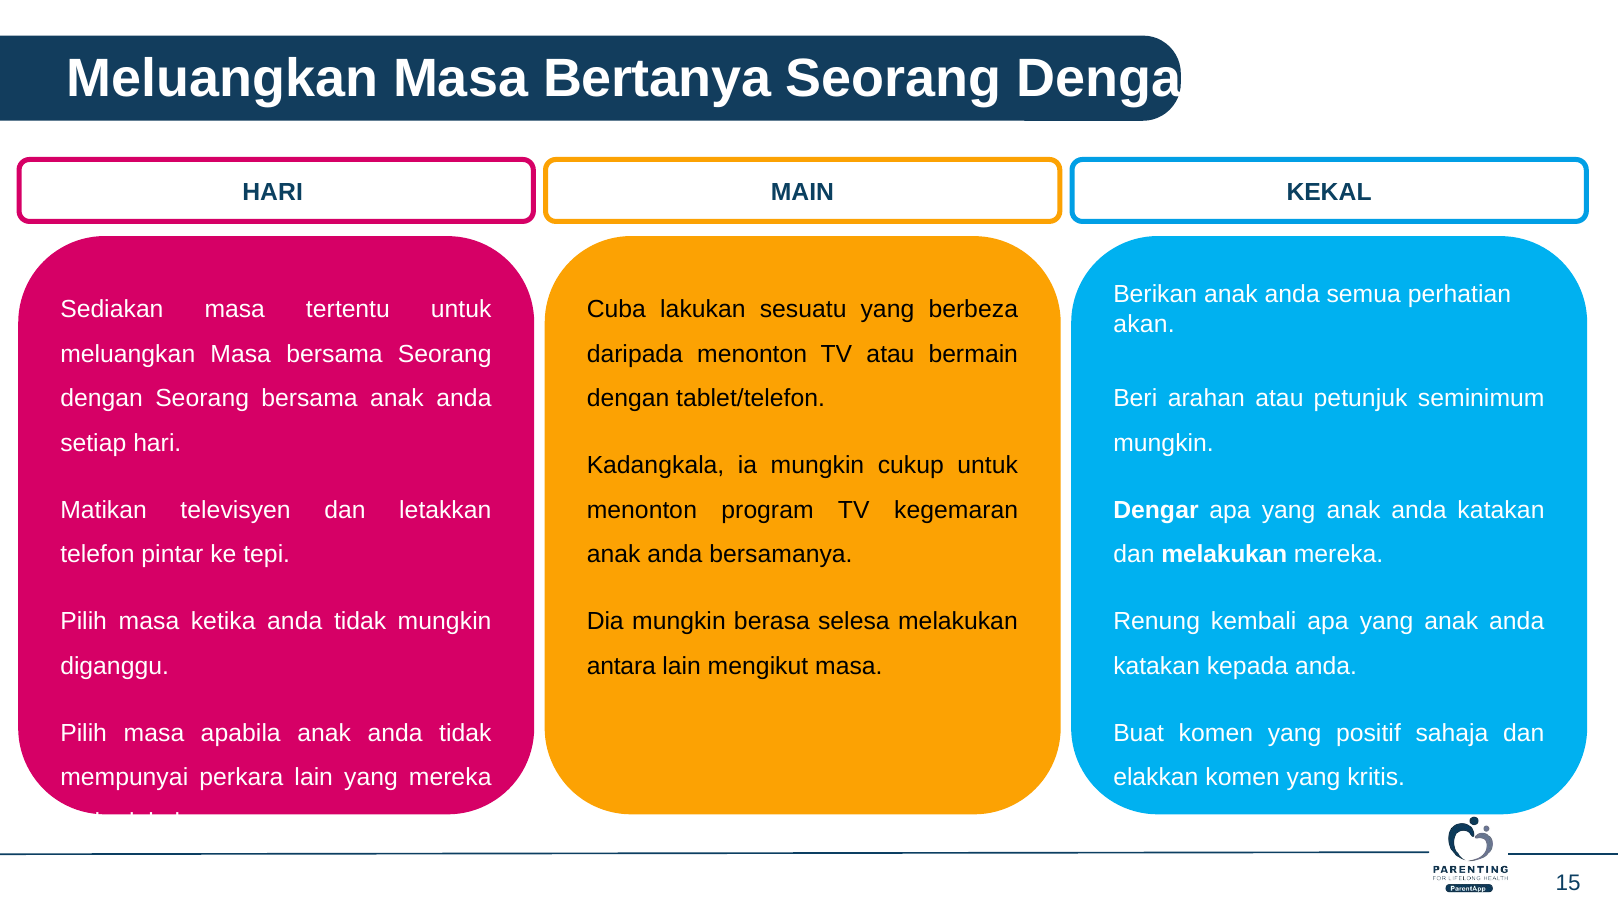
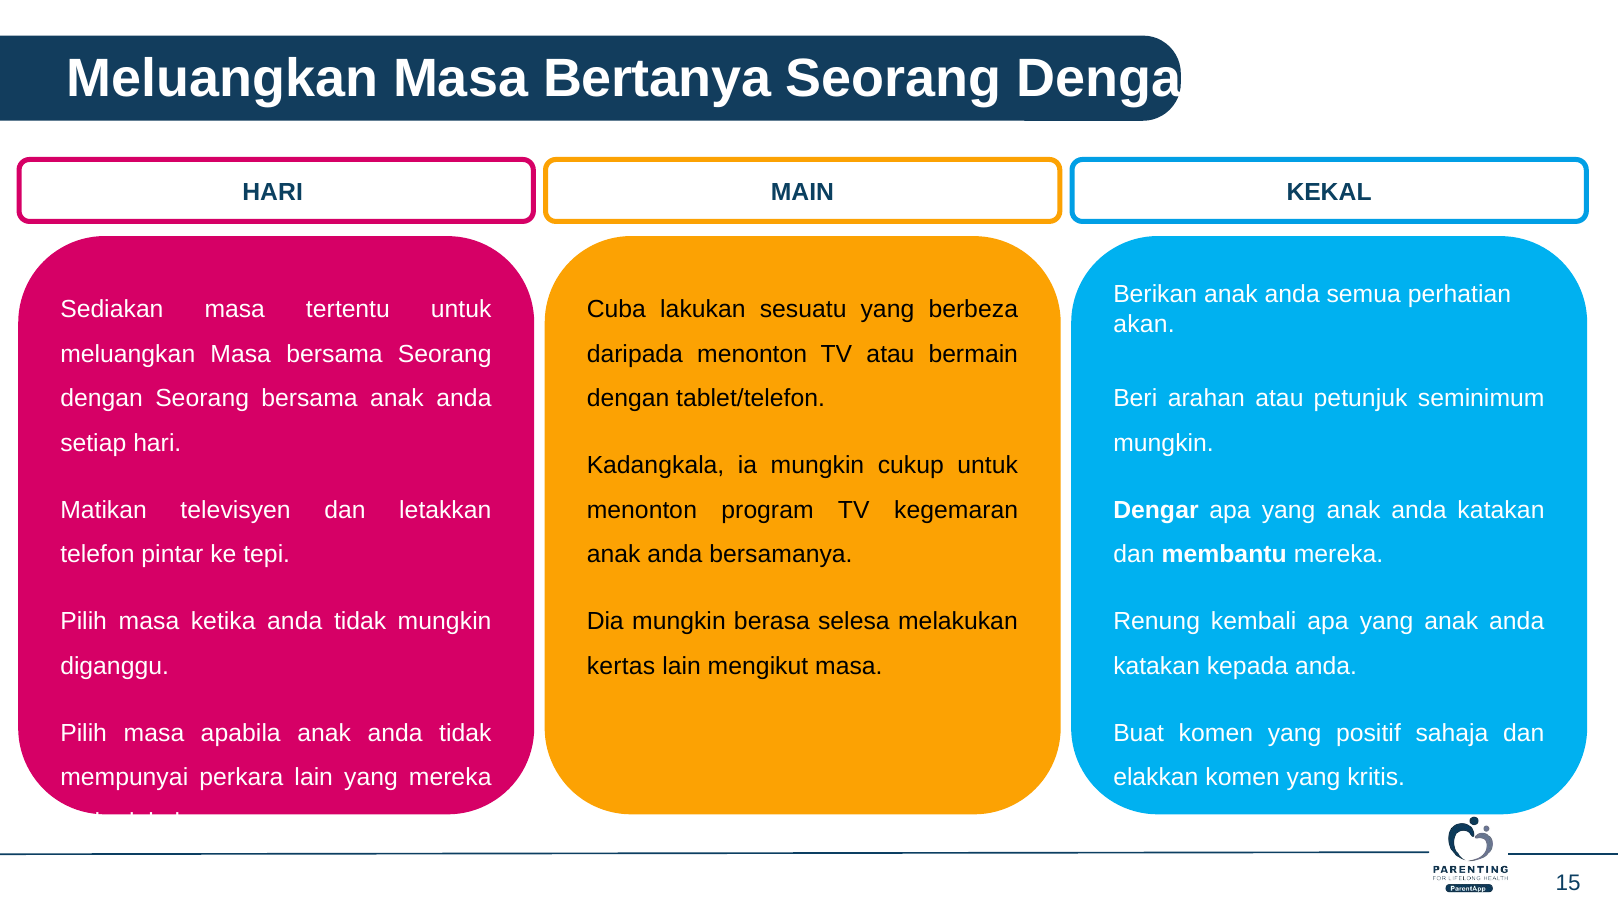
dan melakukan: melakukan -> membantu
antara: antara -> kertas
